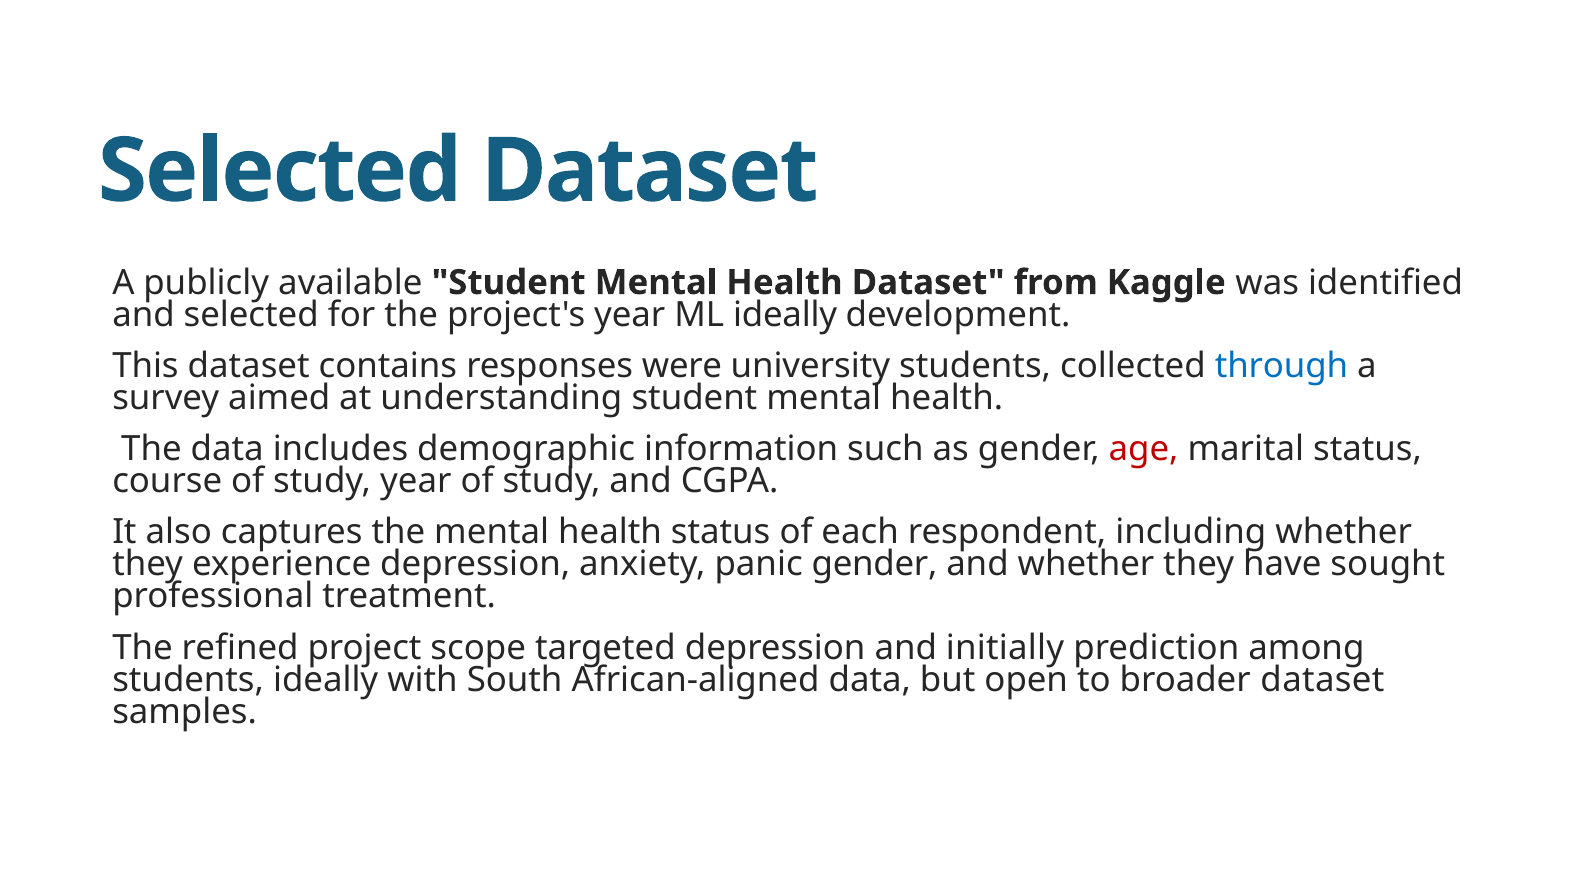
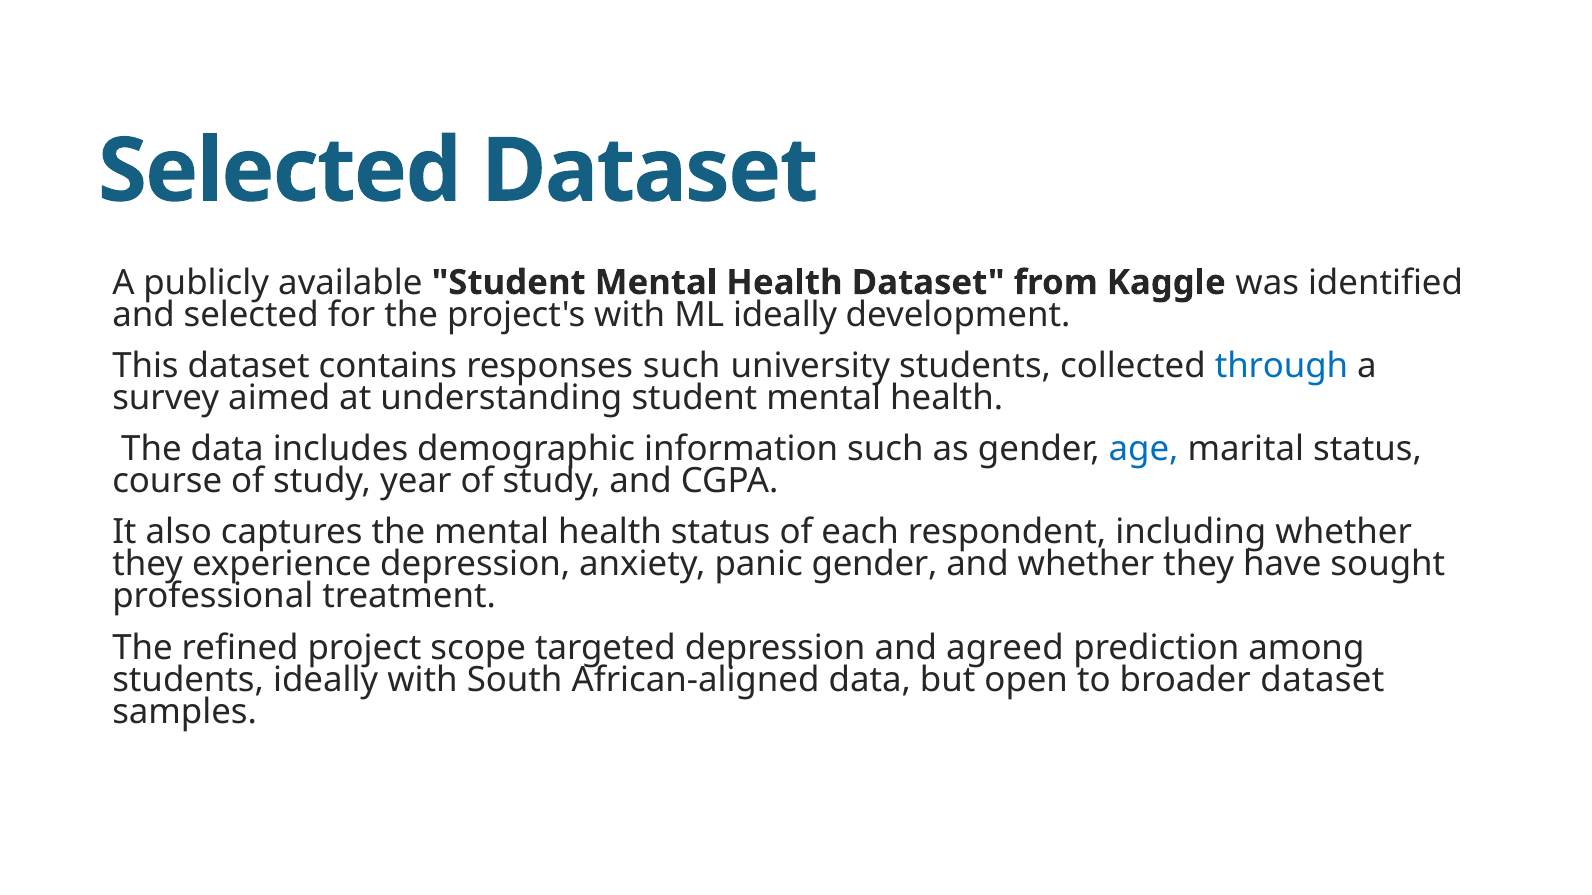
project's year: year -> with
responses were: were -> such
age colour: red -> blue
initially: initially -> agreed
